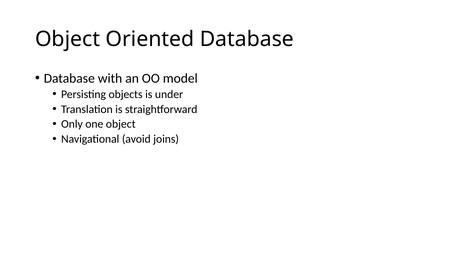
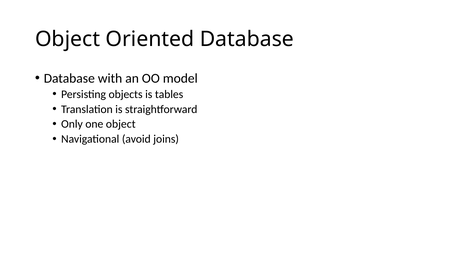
under: under -> tables
